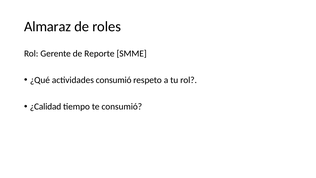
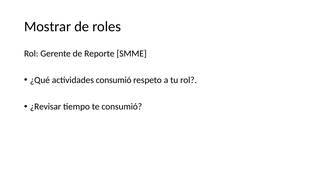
Almaraz: Almaraz -> Mostrar
¿Calidad: ¿Calidad -> ¿Revisar
